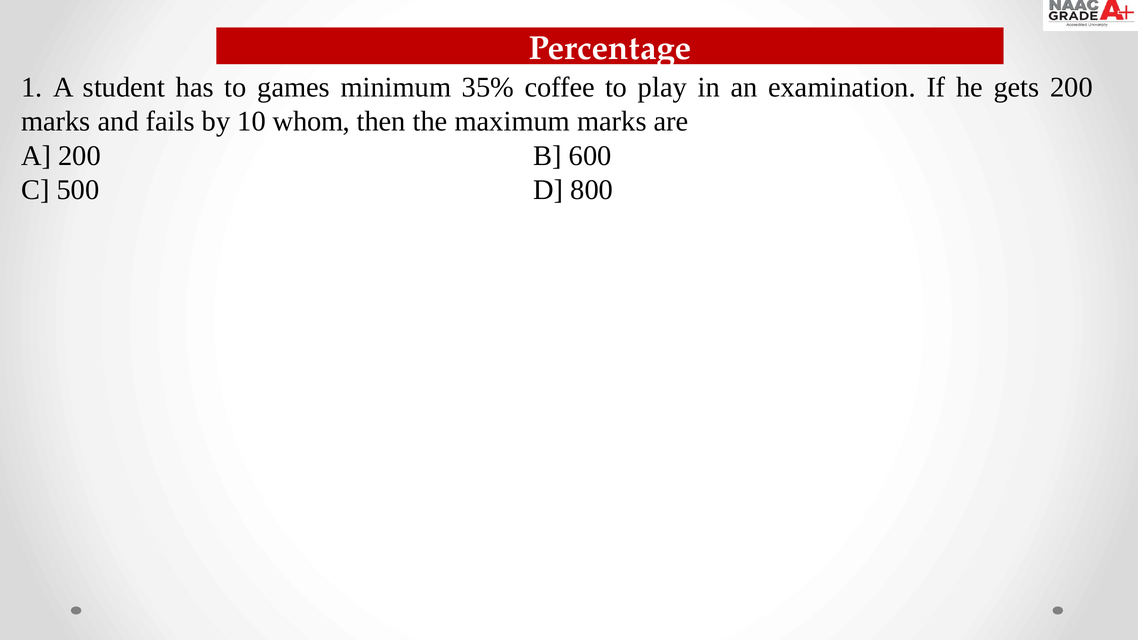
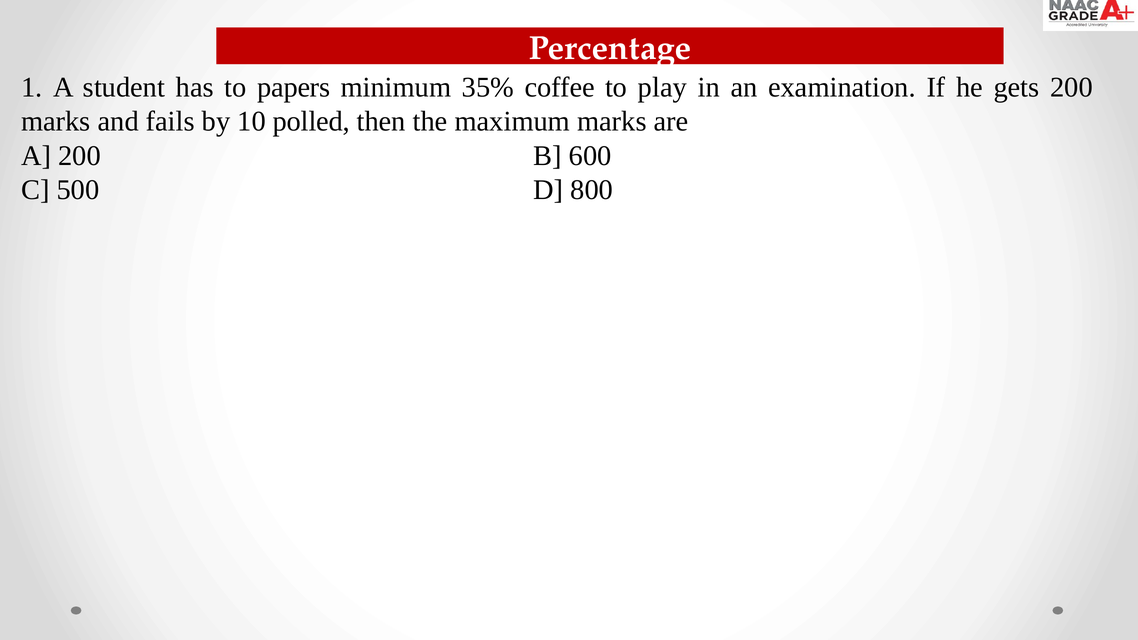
games: games -> papers
whom: whom -> polled
